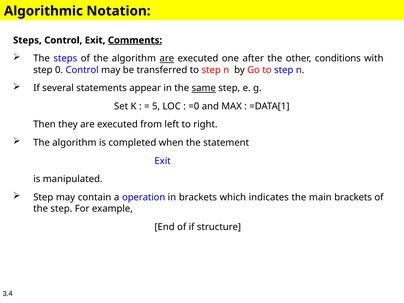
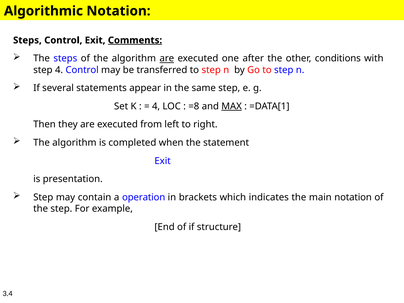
step 0: 0 -> 4
same underline: present -> none
5 at (156, 106): 5 -> 4
=0: =0 -> =8
MAX underline: none -> present
manipulated: manipulated -> presentation
main brackets: brackets -> notation
